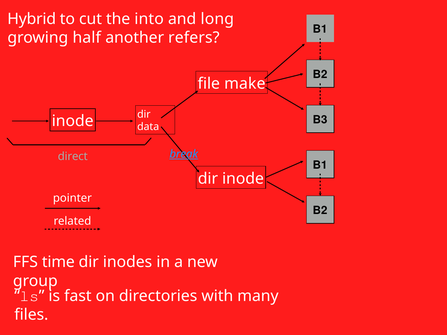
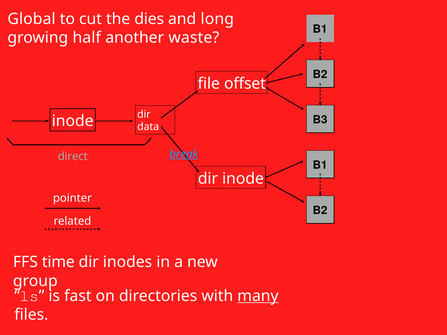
Hybrid: Hybrid -> Global
into: into -> dies
refers: refers -> waste
make: make -> offset
many underline: none -> present
